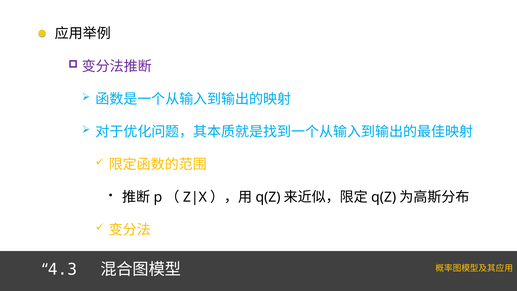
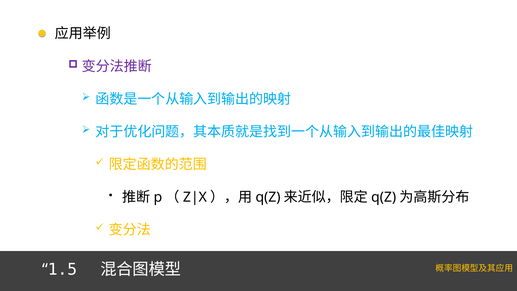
4.3: 4.3 -> 1.5
